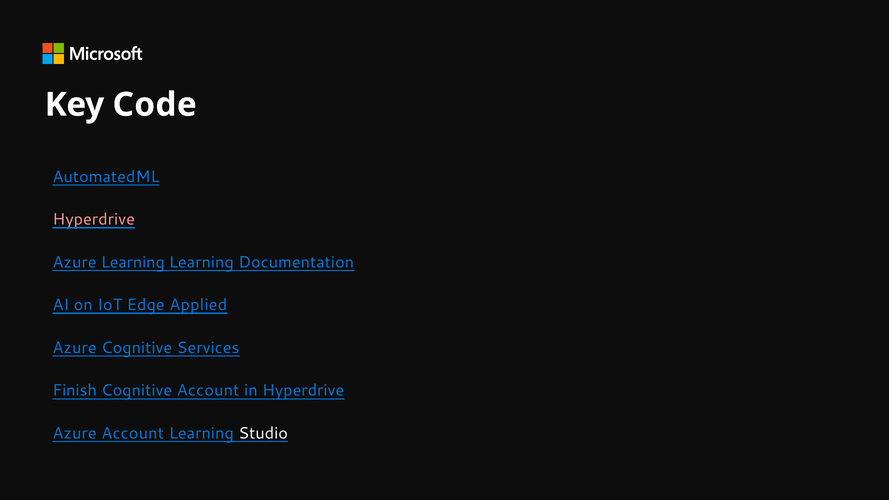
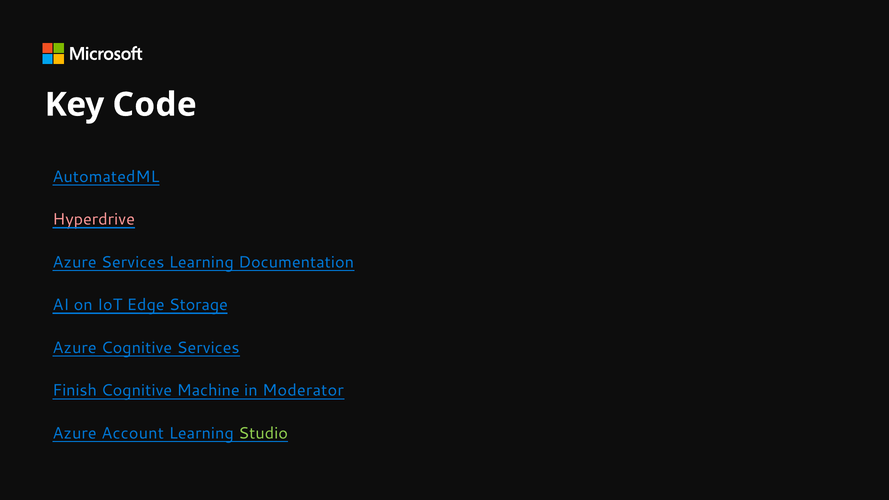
Azure Learning: Learning -> Services
Applied: Applied -> Storage
Cognitive Account: Account -> Machine
in Hyperdrive: Hyperdrive -> Moderator
Studio colour: white -> light green
